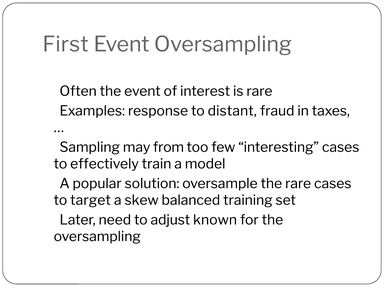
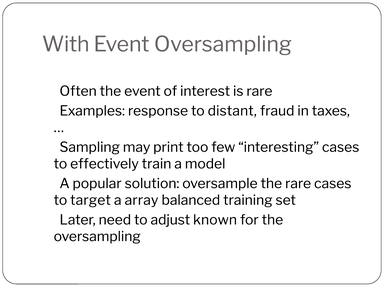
First: First -> With
from: from -> print
skew: skew -> array
